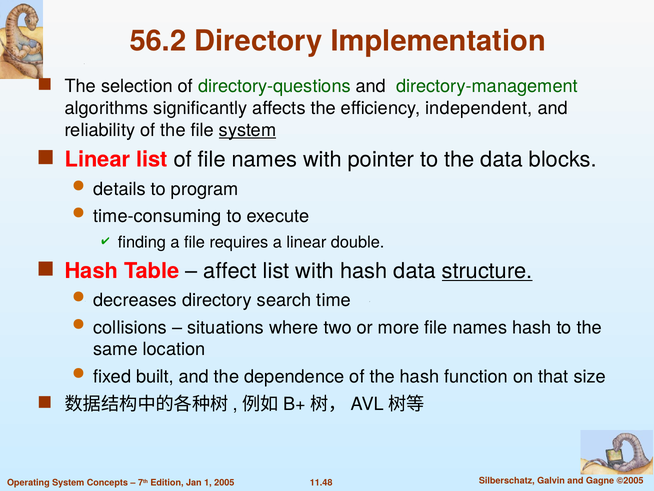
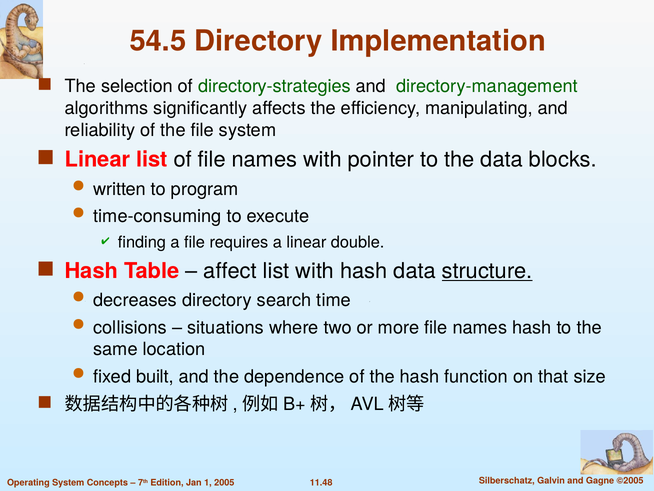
56.2: 56.2 -> 54.5
directory-questions: directory-questions -> directory-strategies
independent: independent -> manipulating
system at (248, 130) underline: present -> none
details: details -> written
